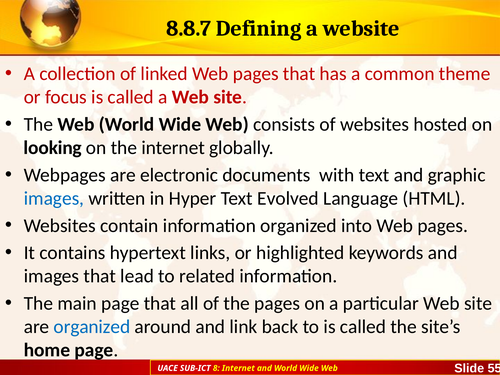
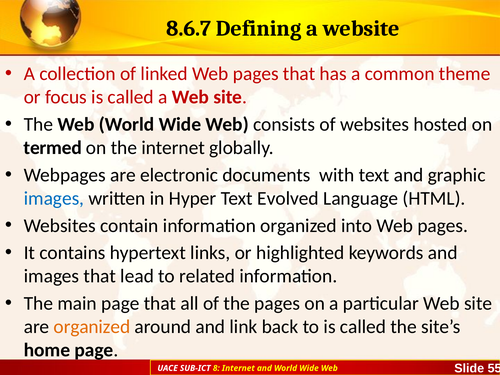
8.8.7: 8.8.7 -> 8.6.7
looking: looking -> termed
organized at (92, 327) colour: blue -> orange
